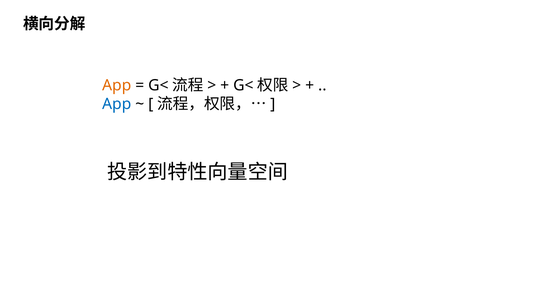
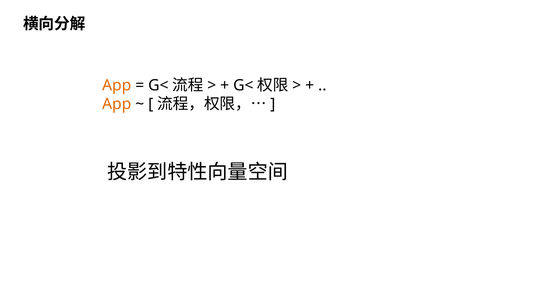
App at (117, 104) colour: blue -> orange
